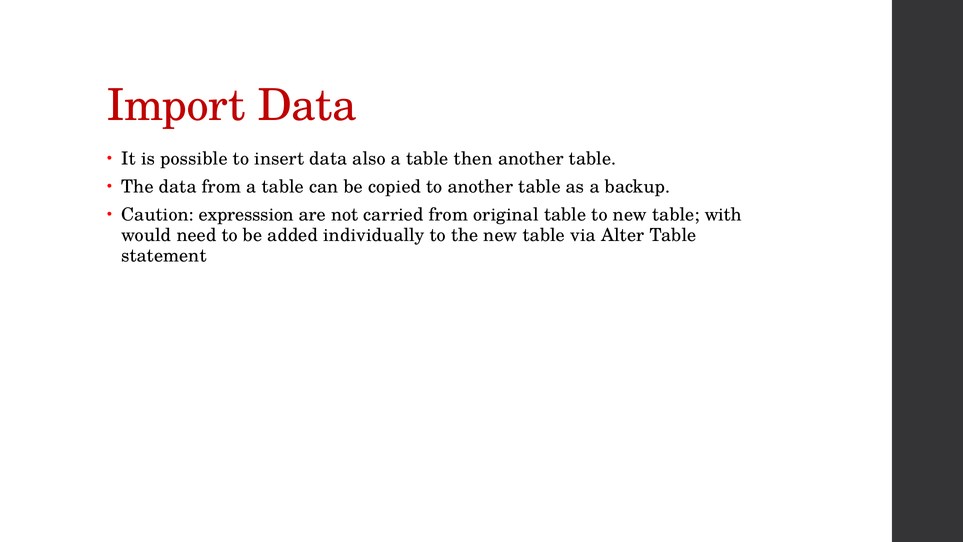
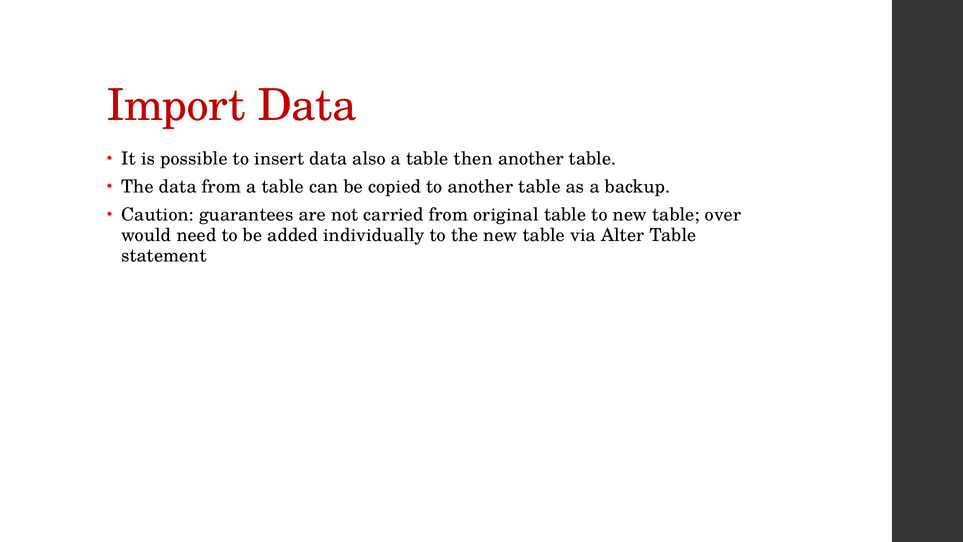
expresssion: expresssion -> guarantees
with: with -> over
